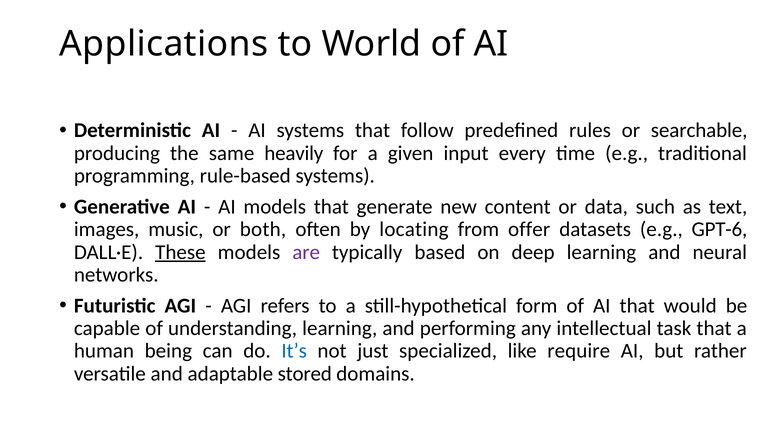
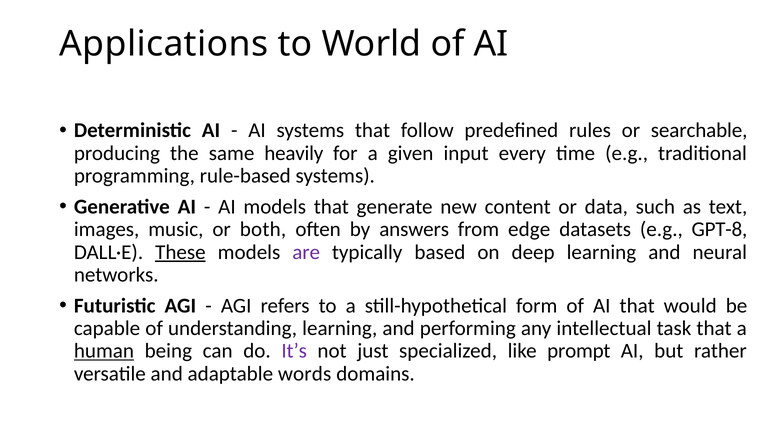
locating: locating -> answers
offer: offer -> edge
GPT-6: GPT-6 -> GPT-8
human underline: none -> present
It’s colour: blue -> purple
require: require -> prompt
stored: stored -> words
